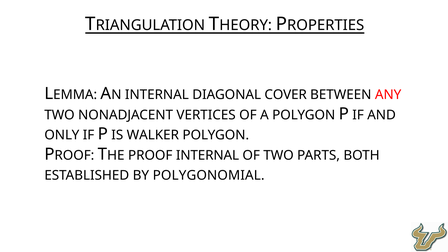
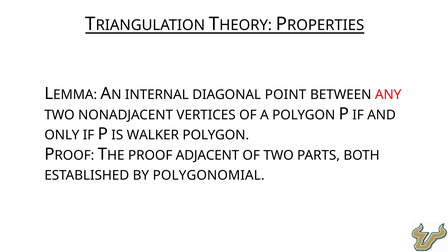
COVER: COVER -> POINT
PROOF INTERNAL: INTERNAL -> ADJACENT
